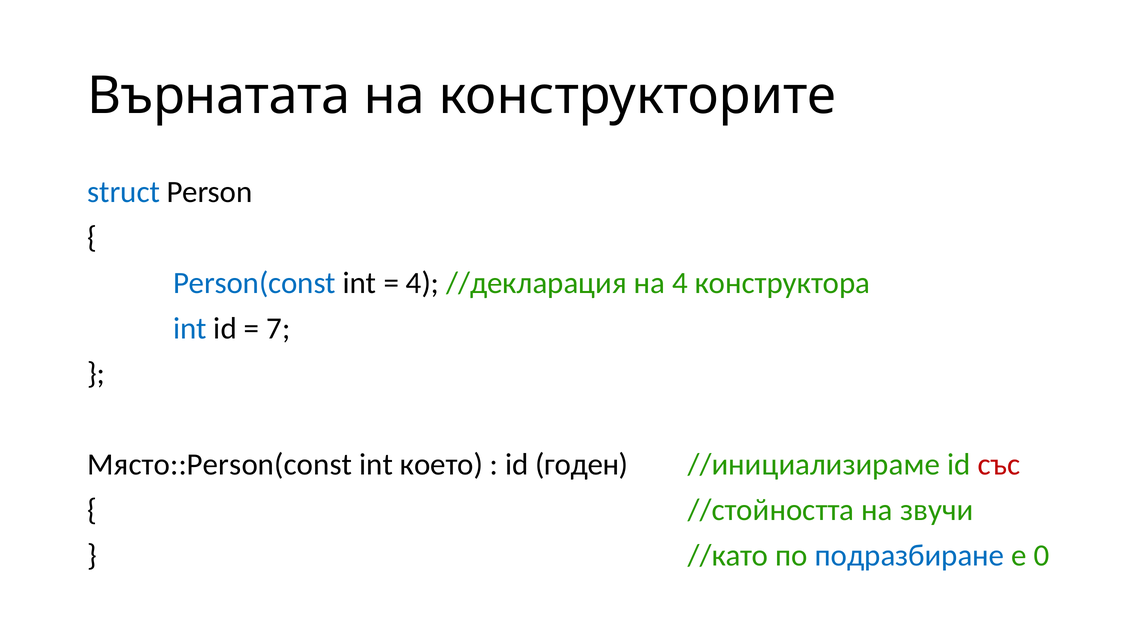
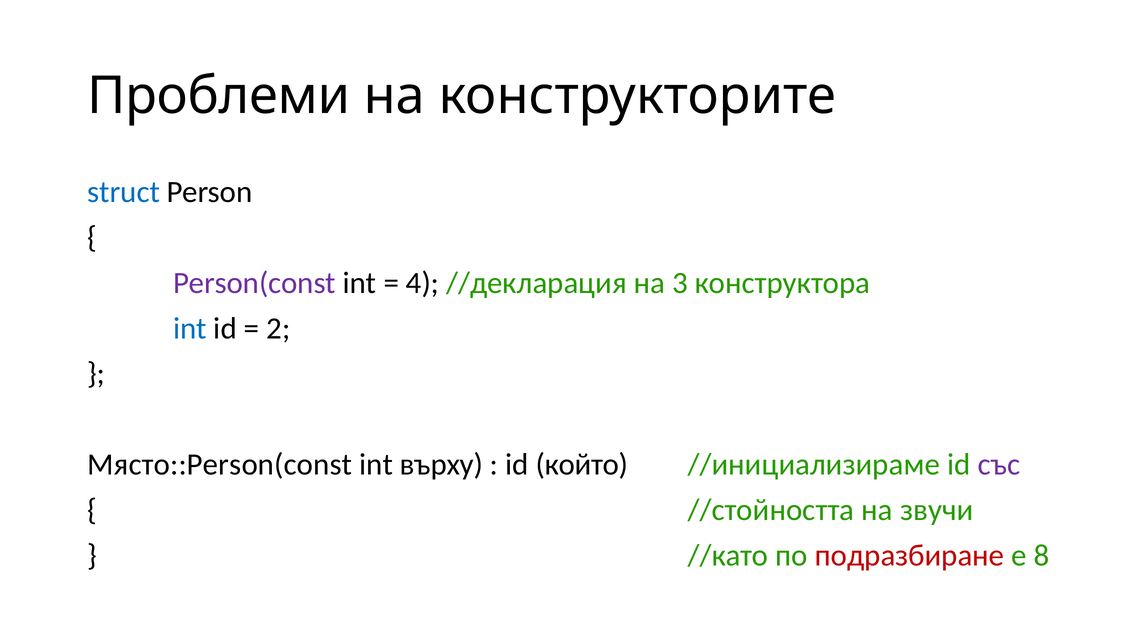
Върнатата: Върнатата -> Проблеми
Person(const colour: blue -> purple
на 4: 4 -> 3
7: 7 -> 2
което: което -> върху
годен: годен -> който
със colour: red -> purple
подразбиране colour: blue -> red
0: 0 -> 8
